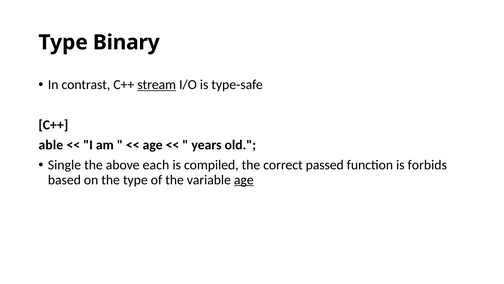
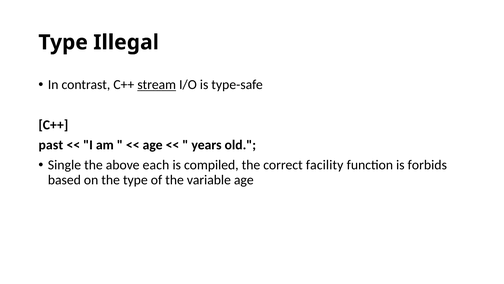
Binary: Binary -> Illegal
able: able -> past
passed: passed -> facility
age at (244, 180) underline: present -> none
